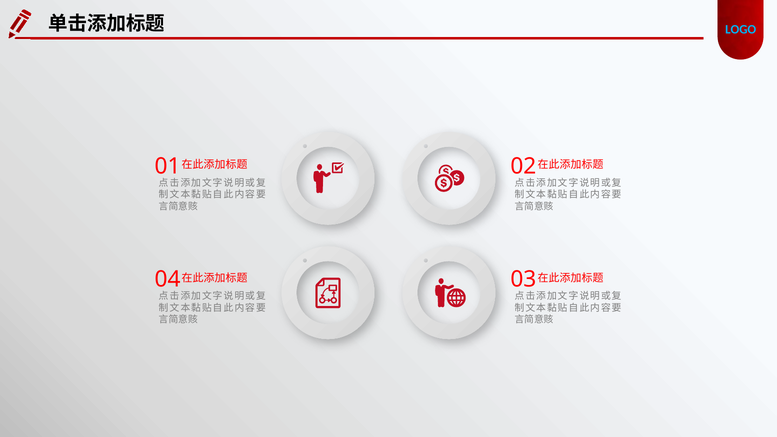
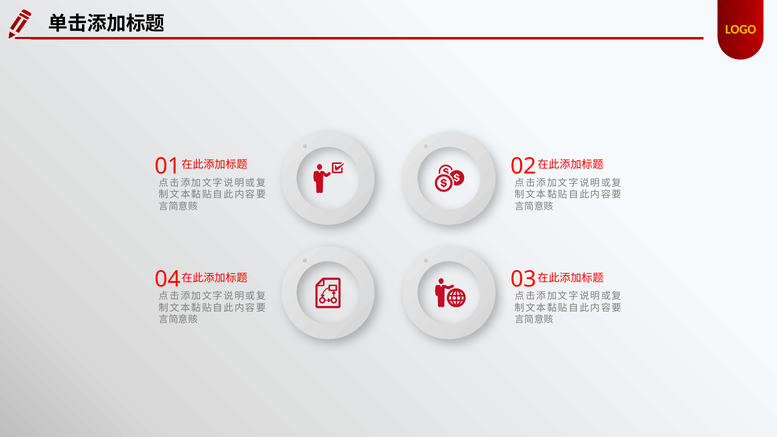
LOGO colour: light blue -> yellow
